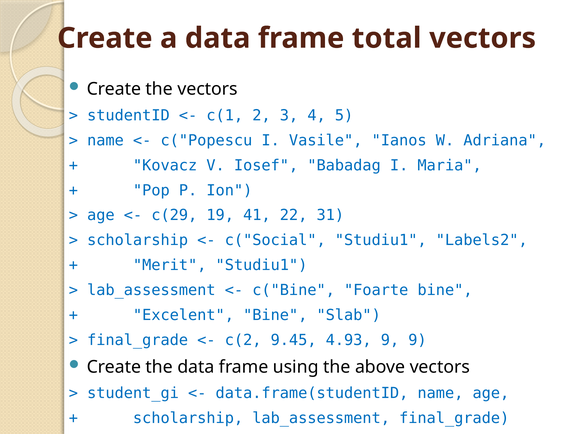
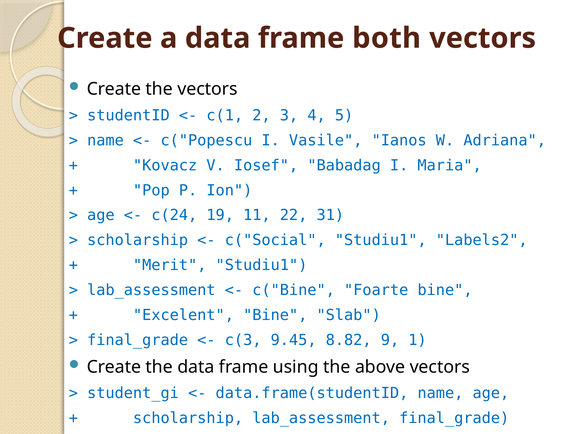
total: total -> both
c(29: c(29 -> c(24
41: 41 -> 11
c(2: c(2 -> c(3
4.93: 4.93 -> 8.82
9 9: 9 -> 1
